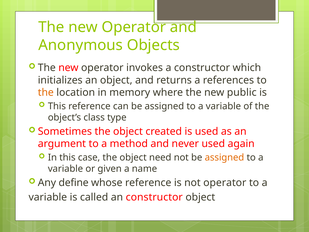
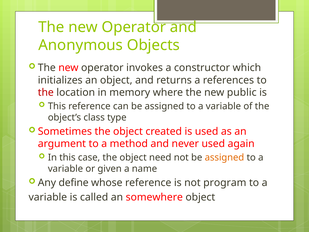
the at (46, 92) colour: orange -> red
not operator: operator -> program
an constructor: constructor -> somewhere
